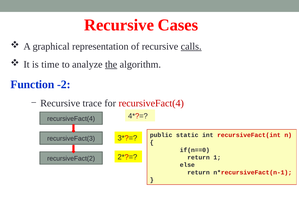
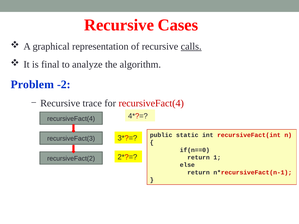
time: time -> final
the underline: present -> none
Function: Function -> Problem
